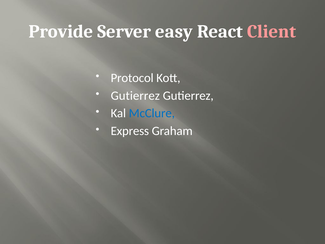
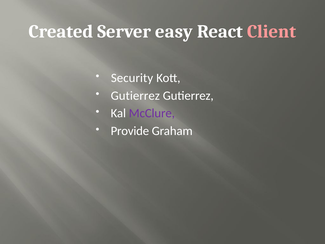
Provide: Provide -> Created
Protocol: Protocol -> Security
McClure colour: blue -> purple
Express: Express -> Provide
